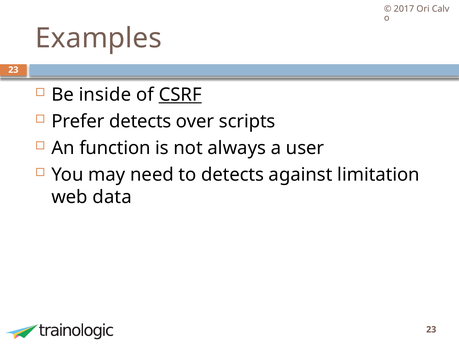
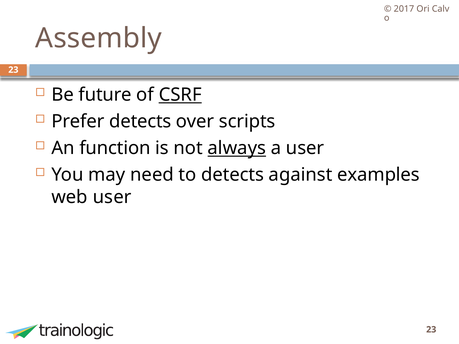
Examples: Examples -> Assembly
inside: inside -> future
always underline: none -> present
limitation: limitation -> examples
web data: data -> user
